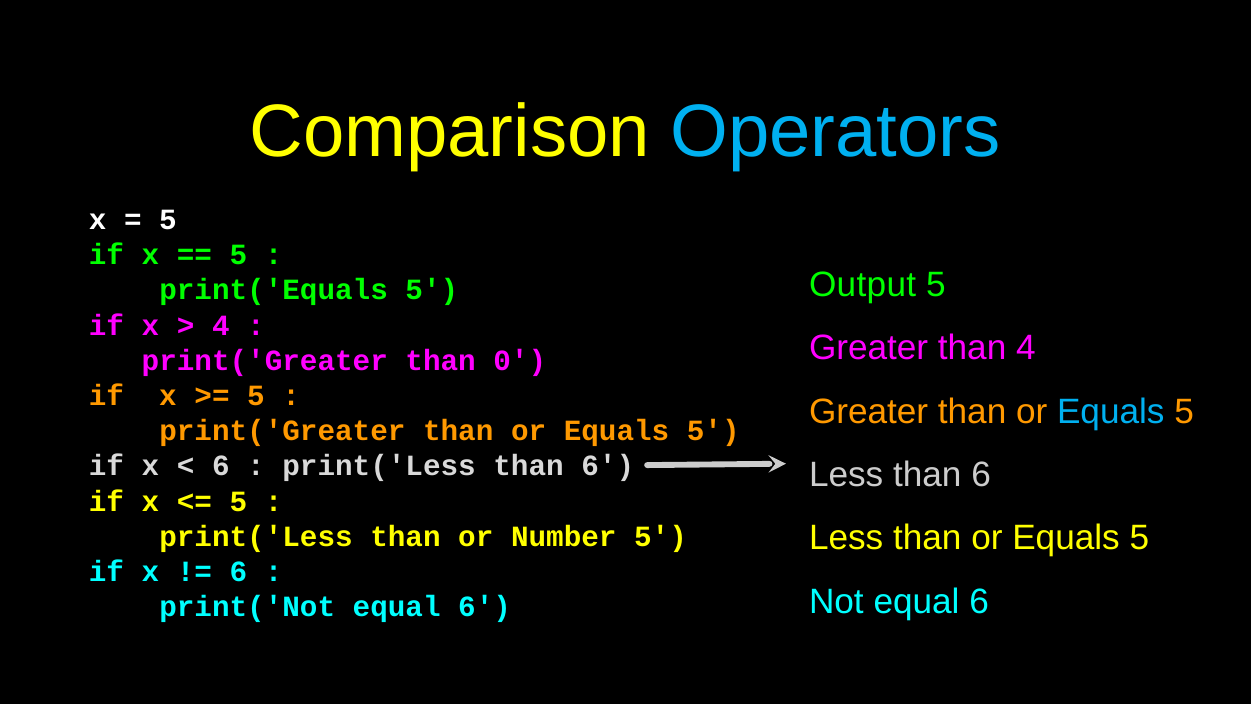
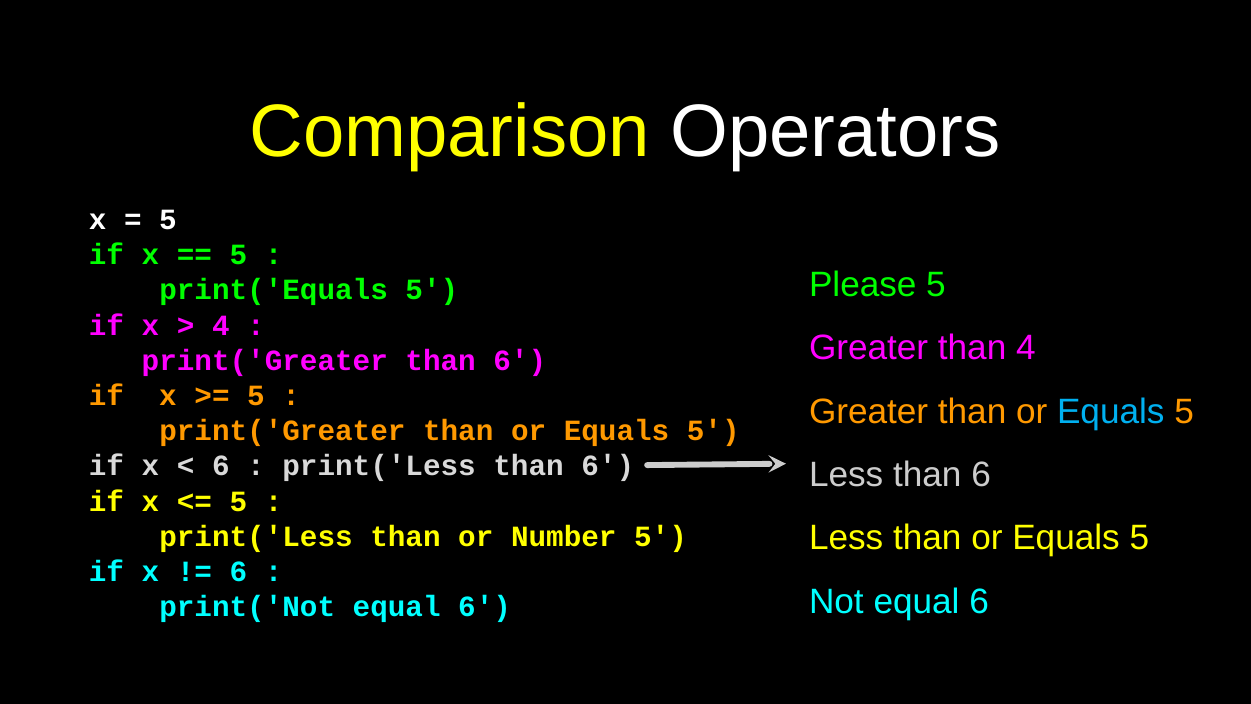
Operators colour: light blue -> white
Output: Output -> Please
print('Greater than 0: 0 -> 6
